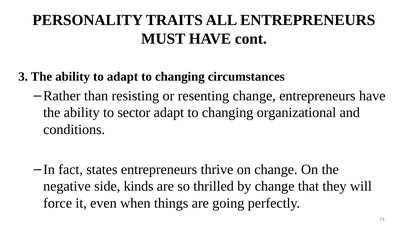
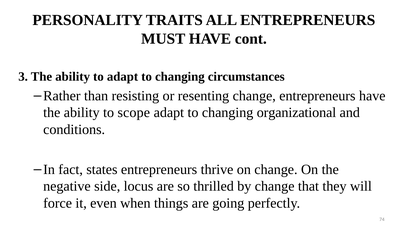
sector: sector -> scope
kinds: kinds -> locus
